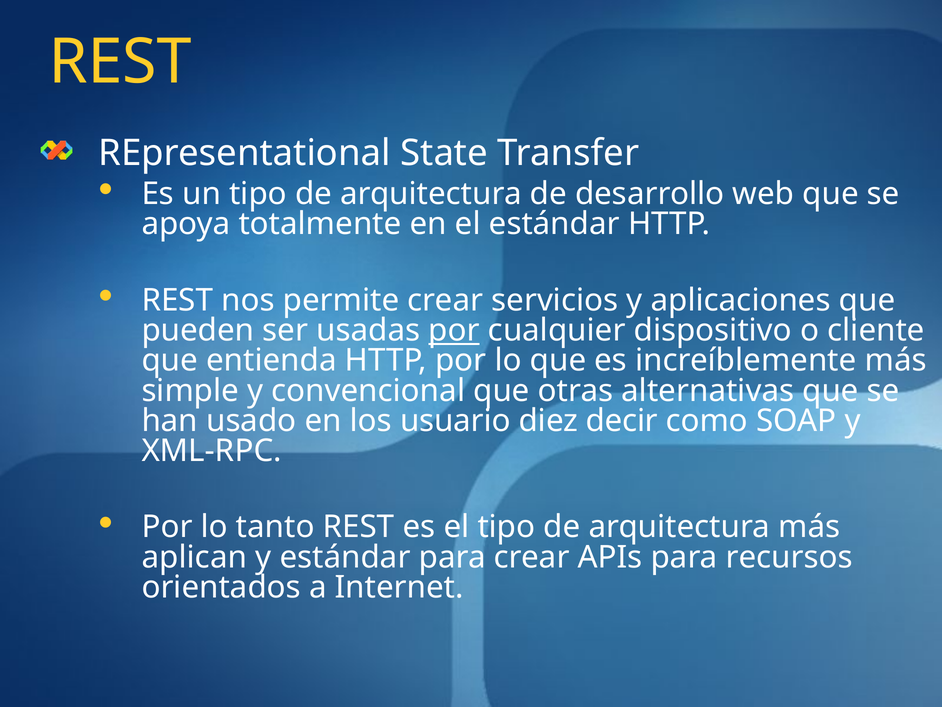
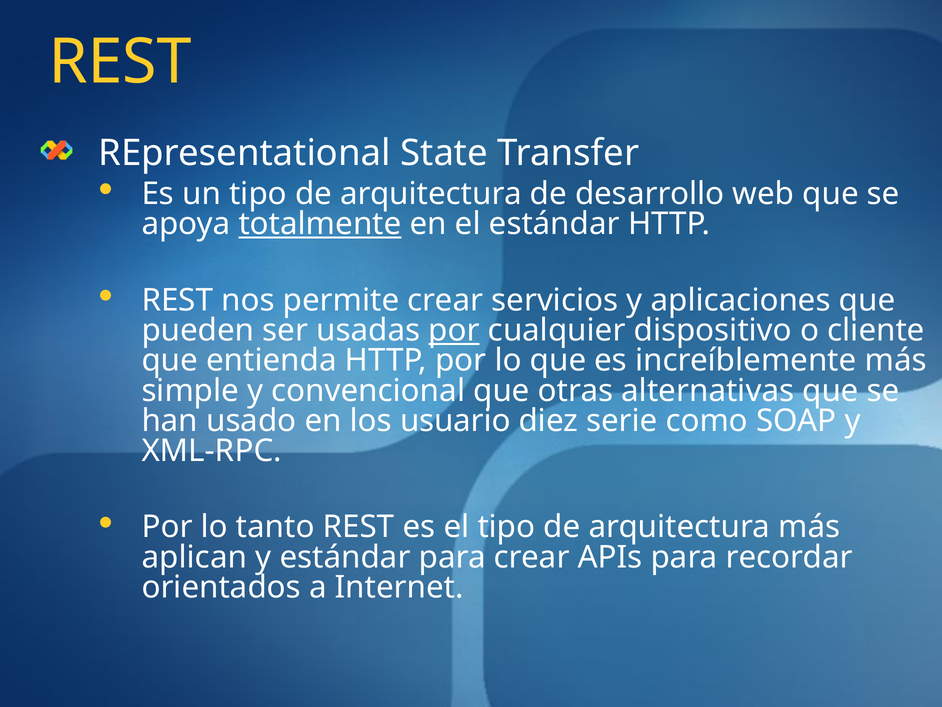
totalmente underline: none -> present
decir: decir -> serie
recursos: recursos -> recordar
